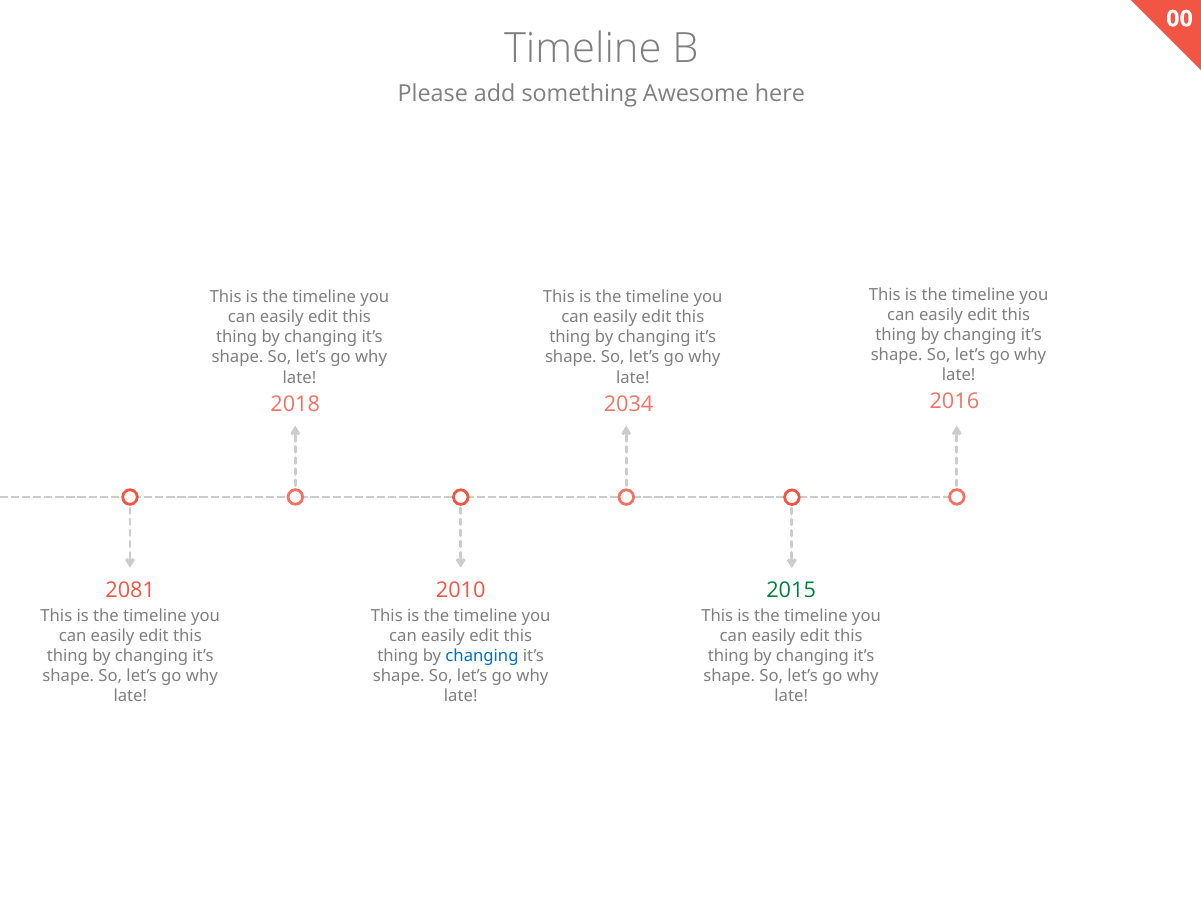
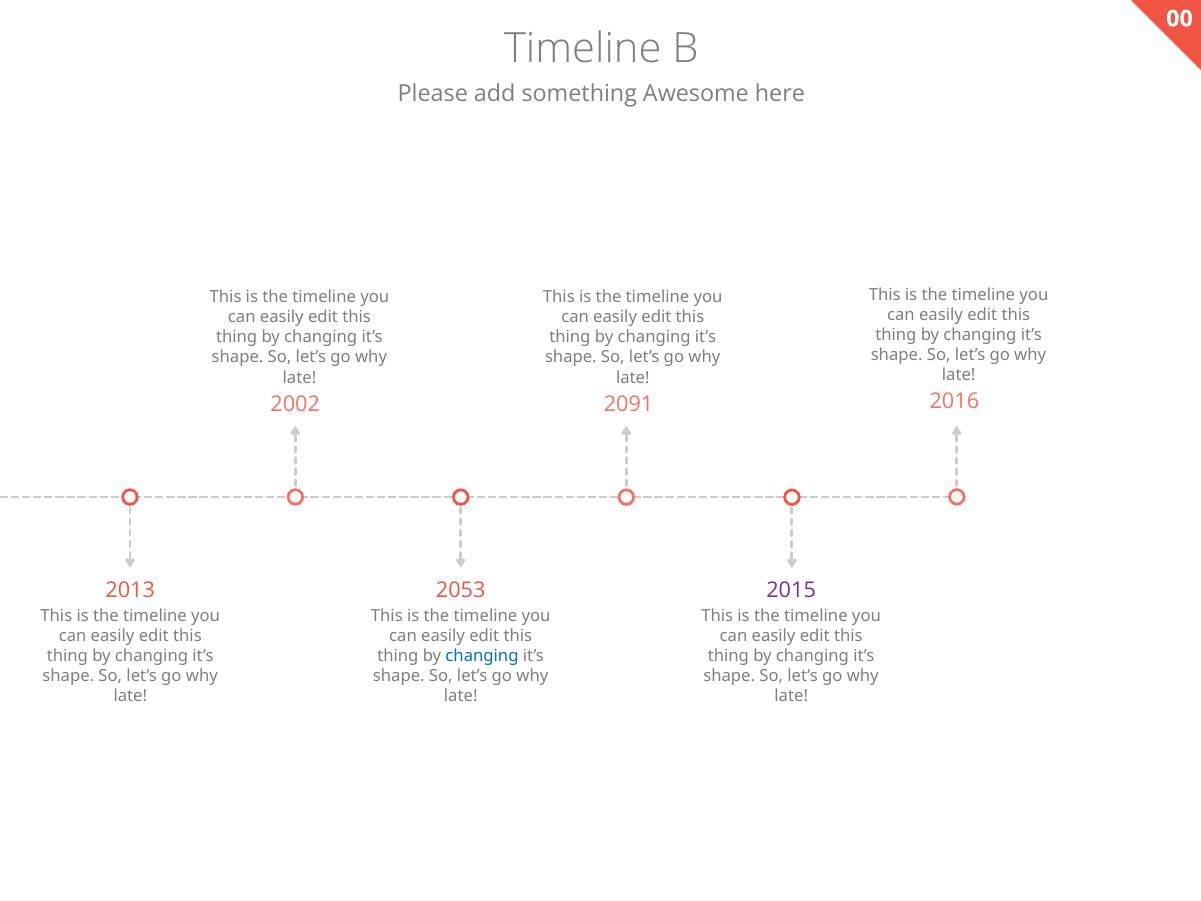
2018: 2018 -> 2002
2034: 2034 -> 2091
2081: 2081 -> 2013
2010: 2010 -> 2053
2015 colour: green -> purple
